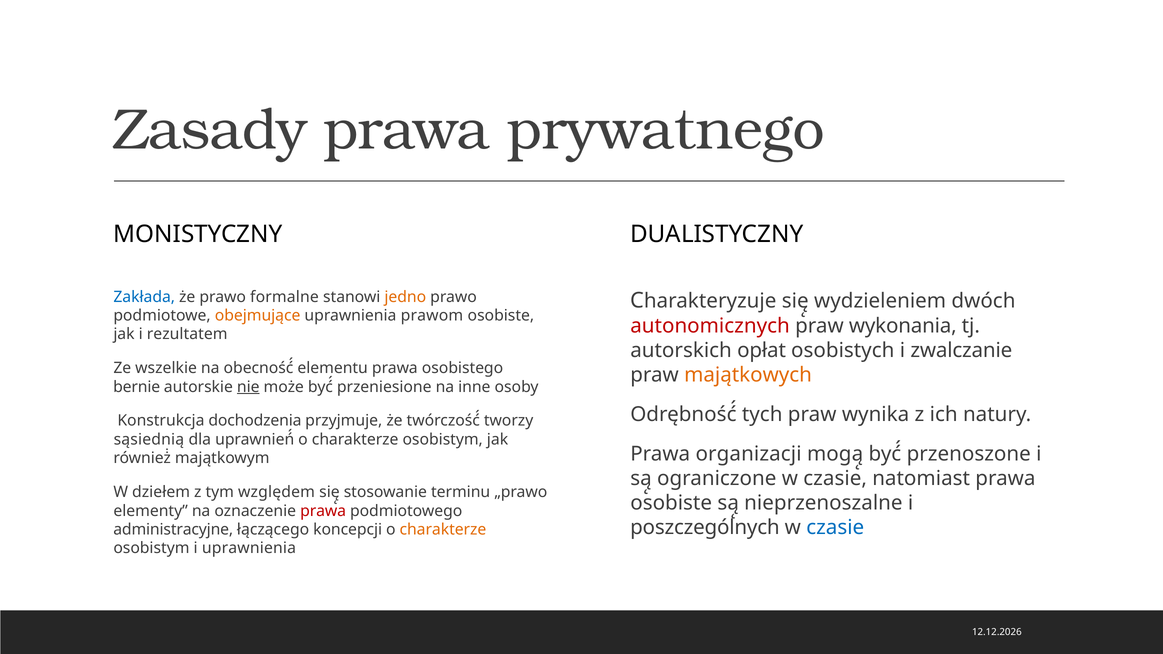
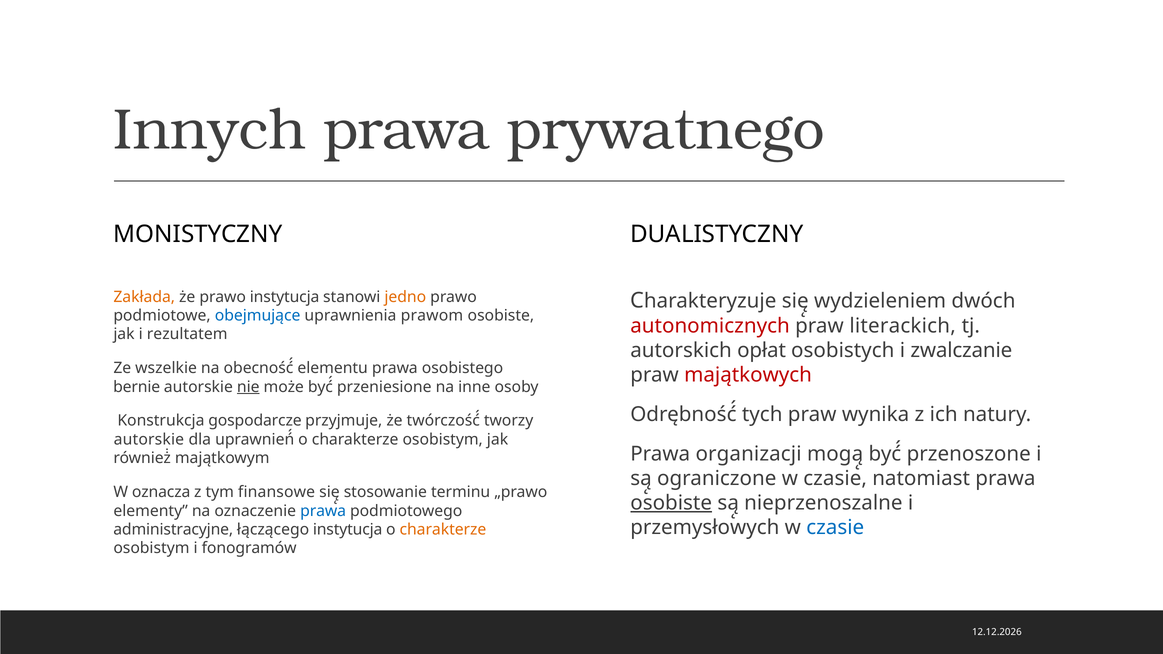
Zasady: Zasady -> Innych
Zakłada colour: blue -> orange
prawo formalne: formalne -> instytucja
obejmujące colour: orange -> blue
wykonania: wykonania -> literackich
majątkowych colour: orange -> red
dochodzenia: dochodzenia -> gospodarcze
sąsiednią at (149, 440): sąsiednią -> autorskie
dziełem: dziełem -> oznacza
względem: względem -> finansowe
osobiste at (671, 503) underline: none -> present
prawa at (323, 511) colour: red -> blue
poszczególnych: poszczególnych -> przemysłowych
łączącego koncepcji: koncepcji -> instytucja
i uprawnienia: uprawnienia -> fonogramów
